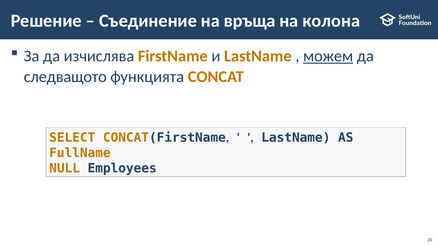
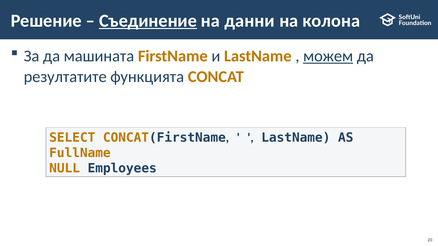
Съединение underline: none -> present
връща: връща -> данни
изчислява: изчислява -> машината
следващото: следващото -> резултатите
